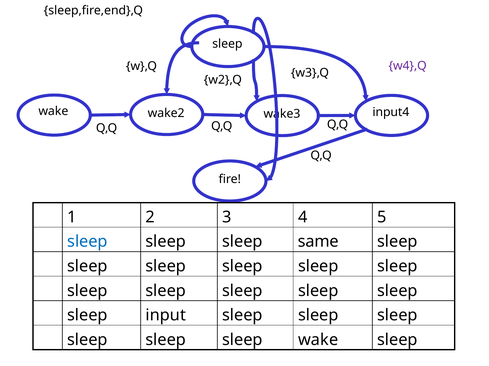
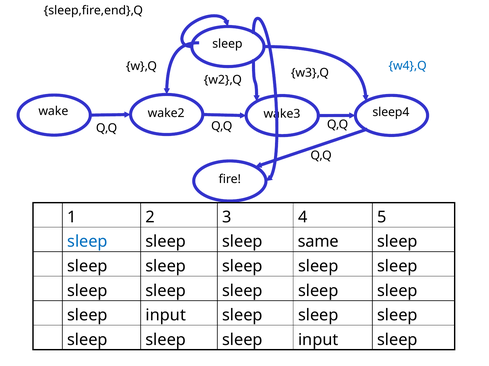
w4},Q colour: purple -> blue
input4: input4 -> sleep4
wake at (318, 340): wake -> input
